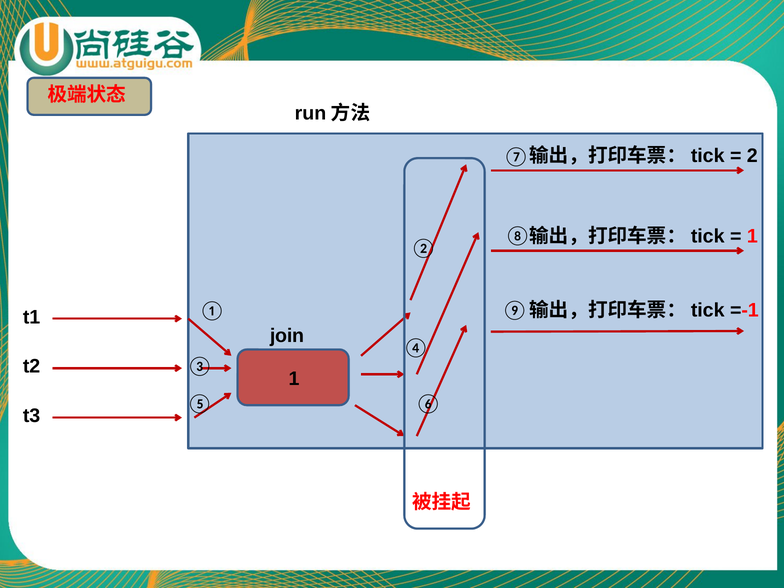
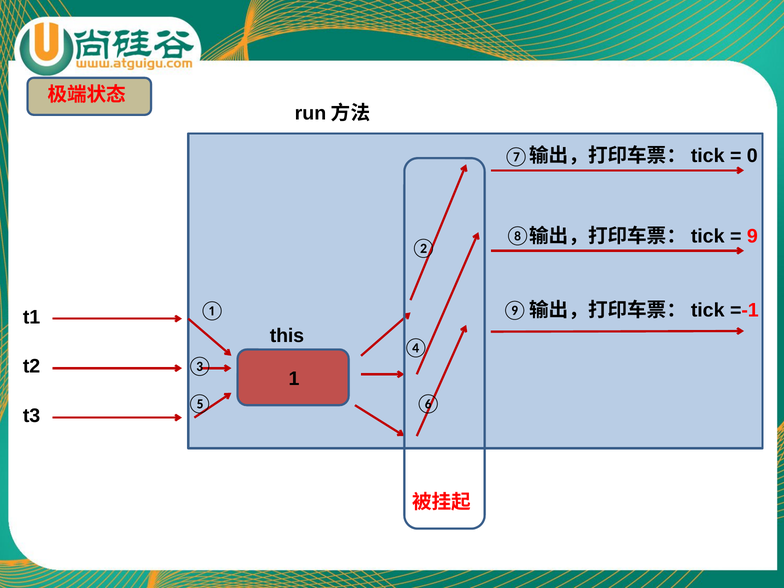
2: 2 -> 0
1 at (752, 236): 1 -> 9
join: join -> this
